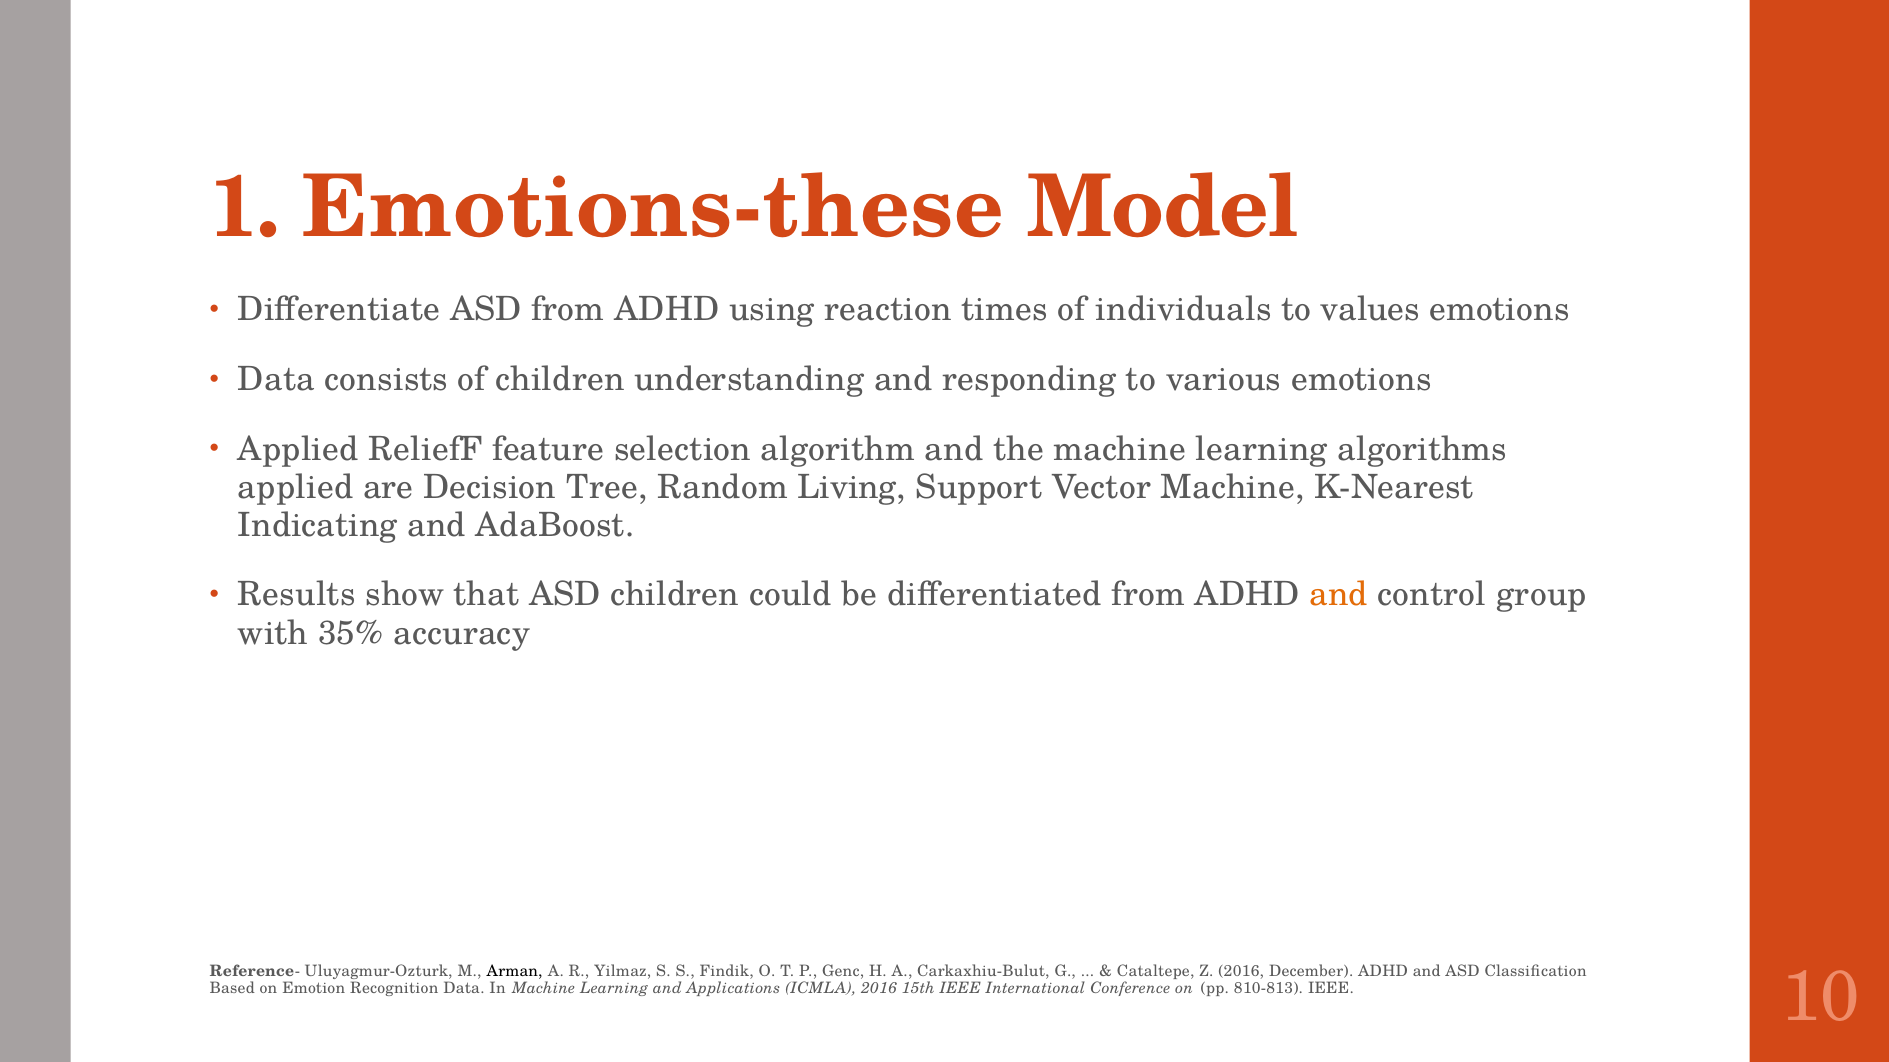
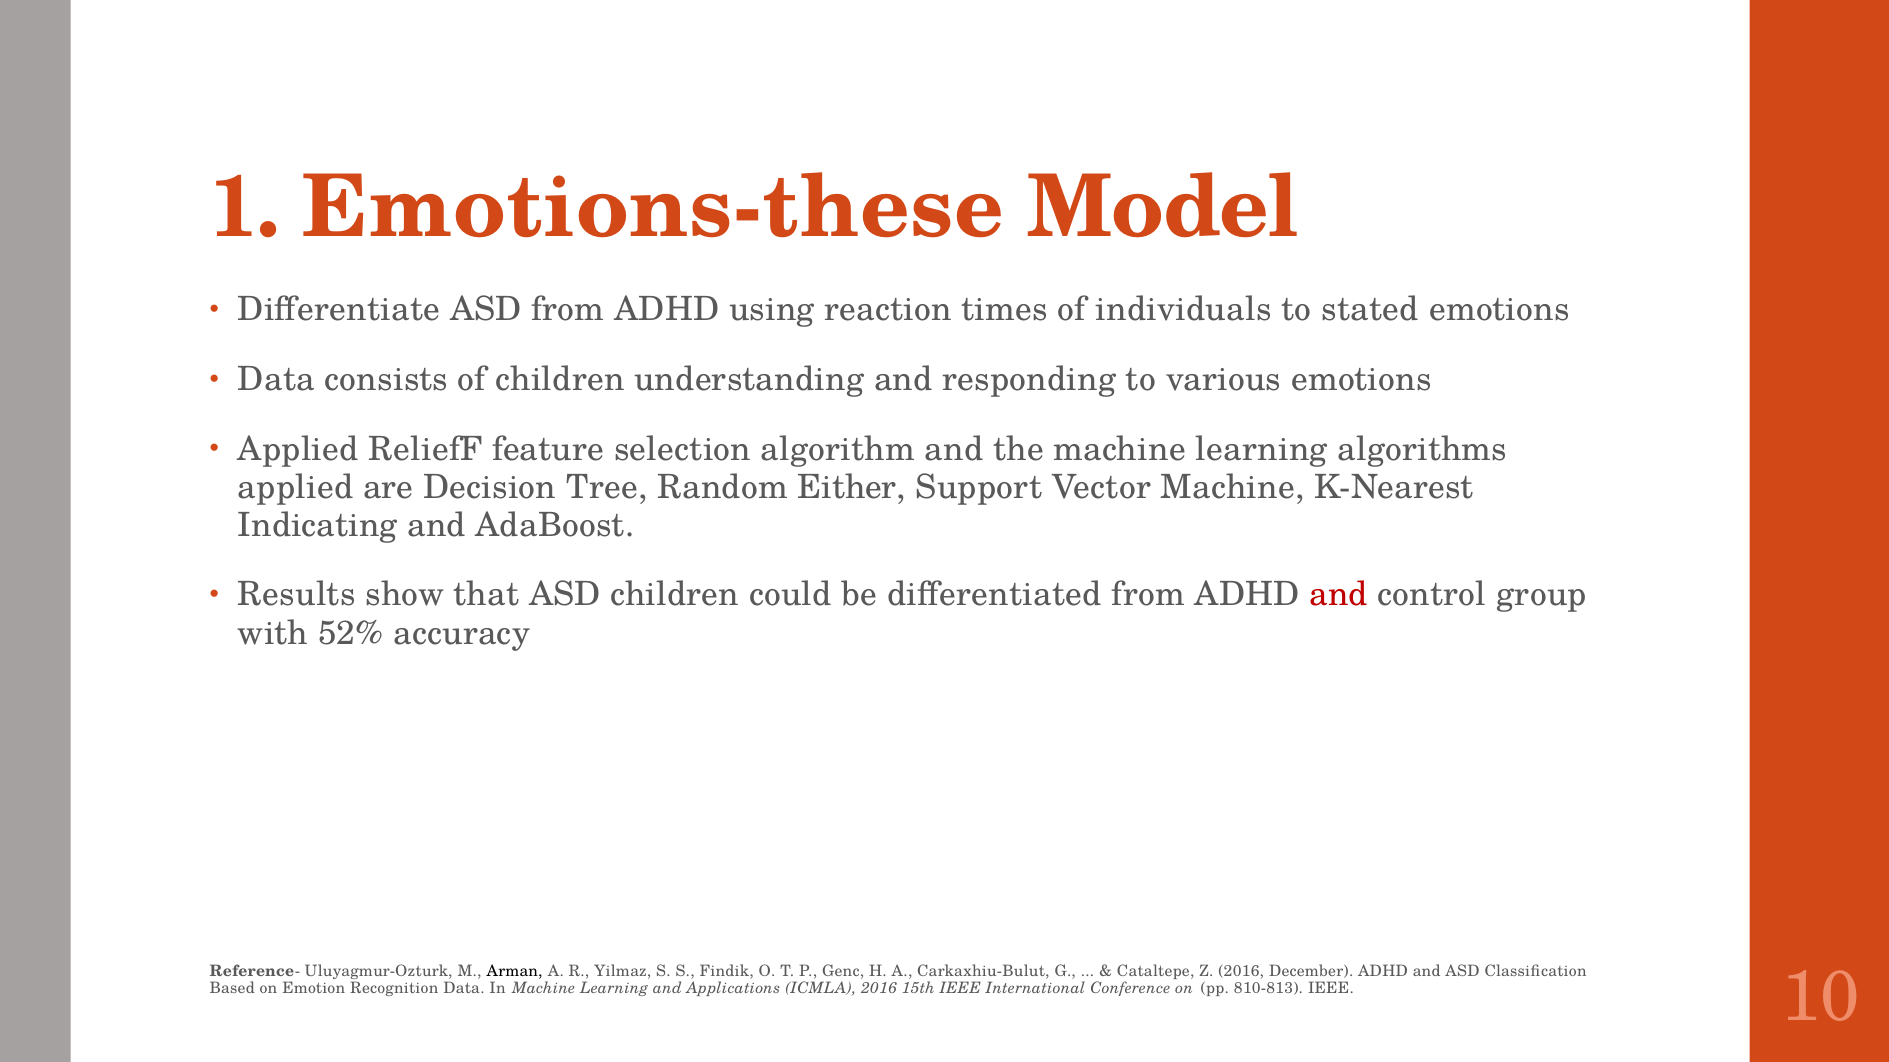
values: values -> stated
Living: Living -> Either
and at (1339, 595) colour: orange -> red
35%: 35% -> 52%
